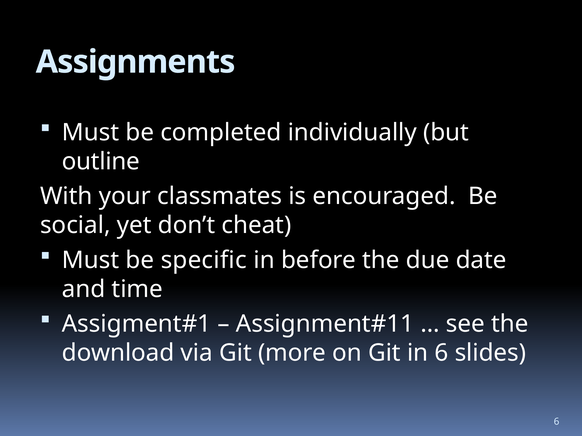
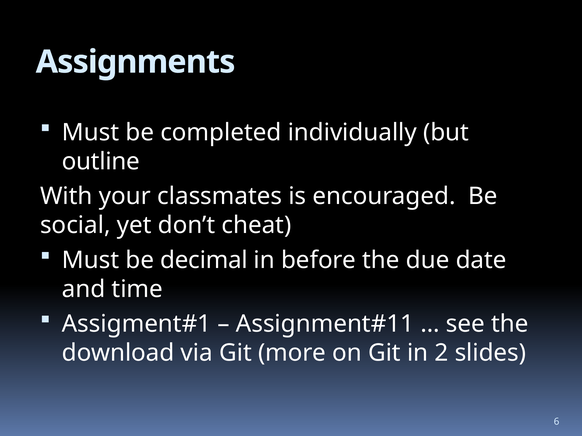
specific: specific -> decimal
in 6: 6 -> 2
